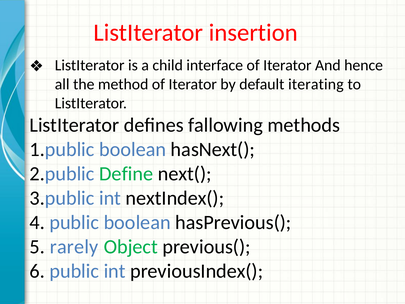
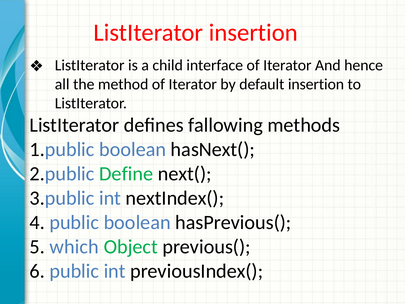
default iterating: iterating -> insertion
rarely: rarely -> which
